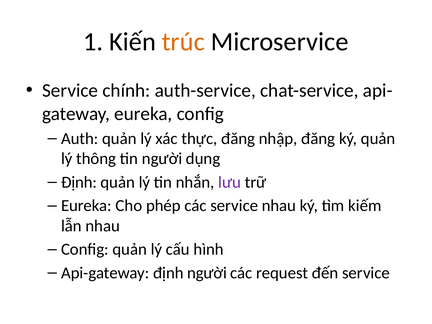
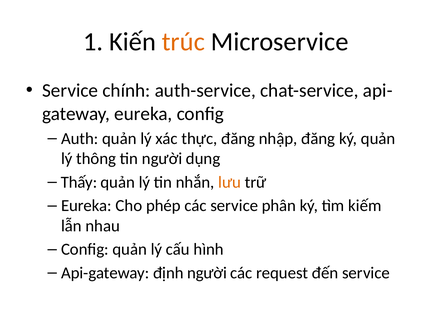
Định at (79, 182): Định -> Thấy
lưu colour: purple -> orange
service nhau: nhau -> phân
